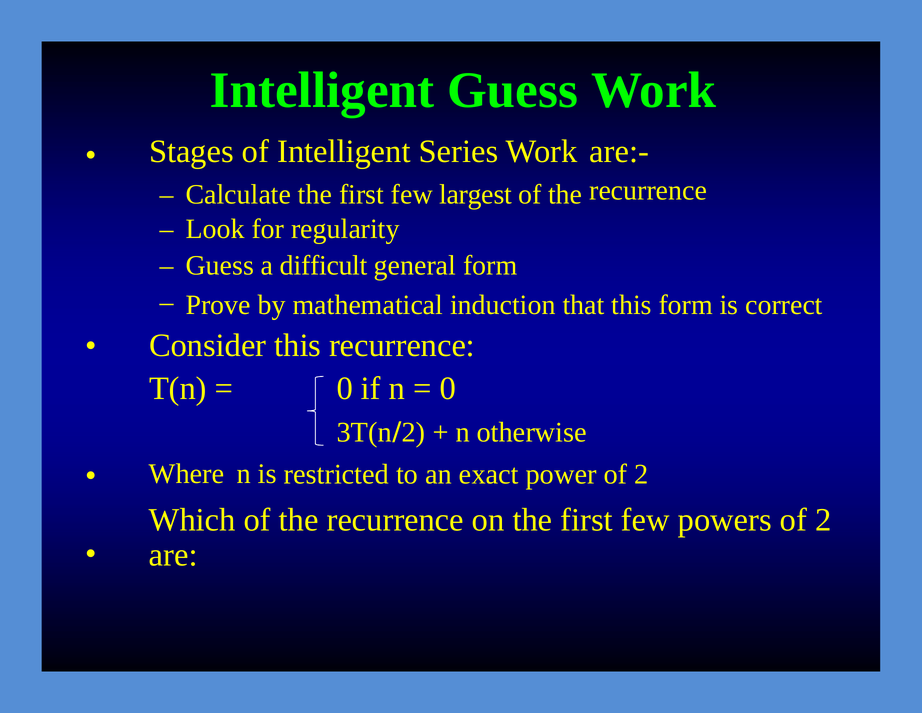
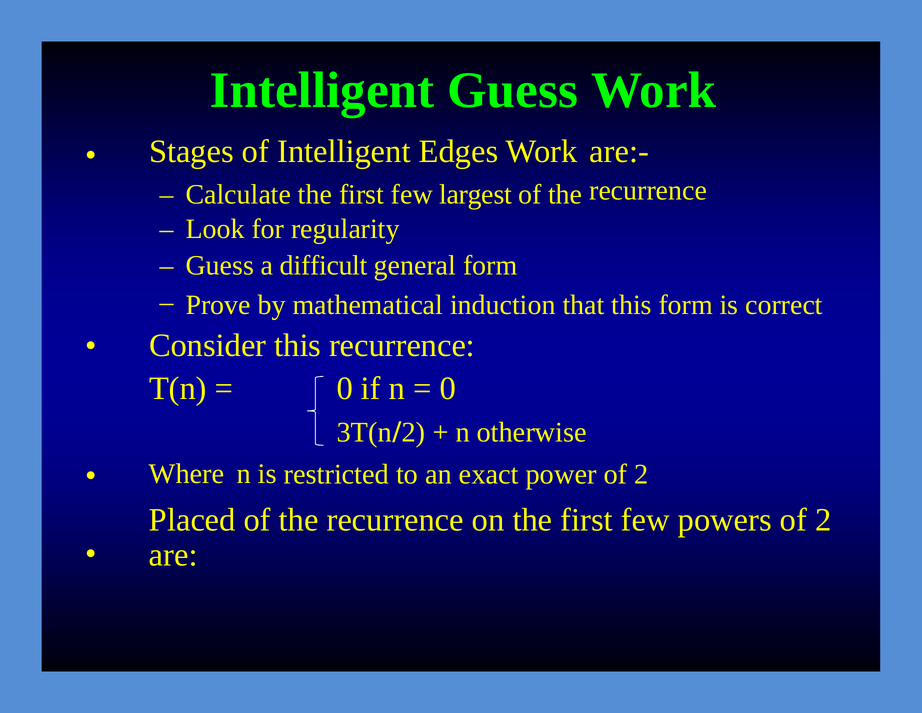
Series: Series -> Edges
Which: Which -> Placed
